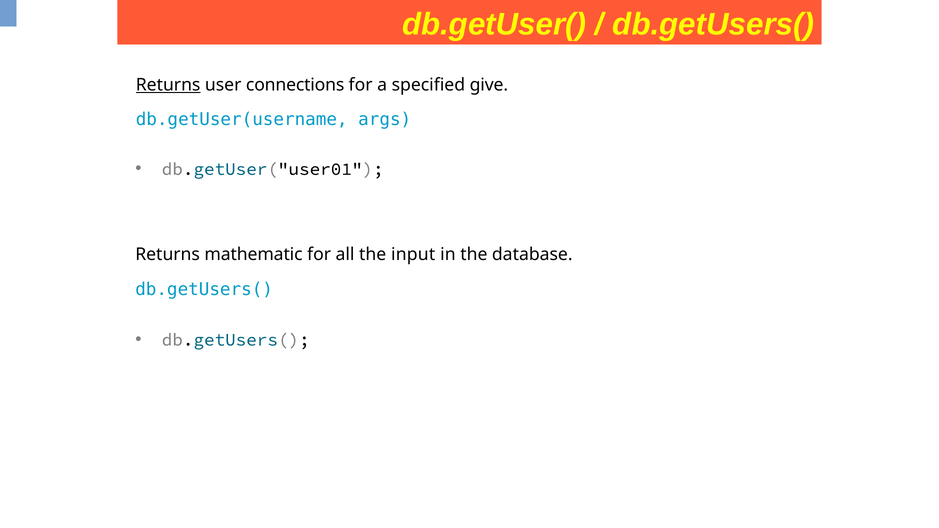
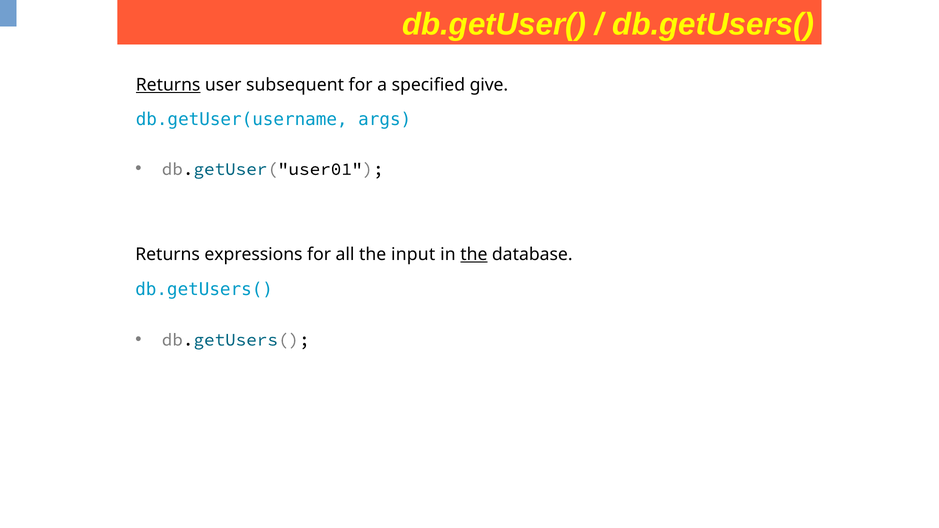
connections: connections -> subsequent
mathematic: mathematic -> expressions
the at (474, 255) underline: none -> present
